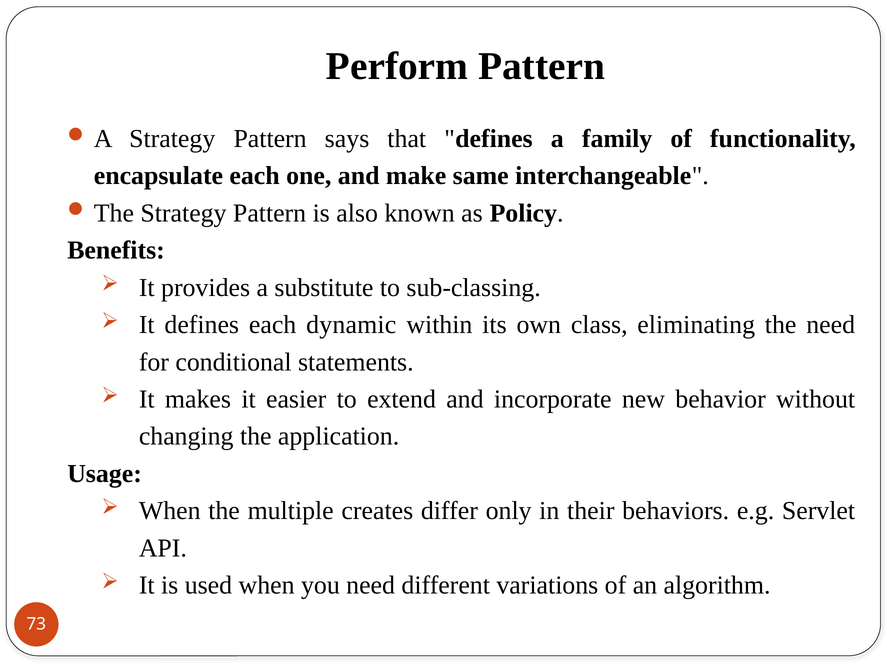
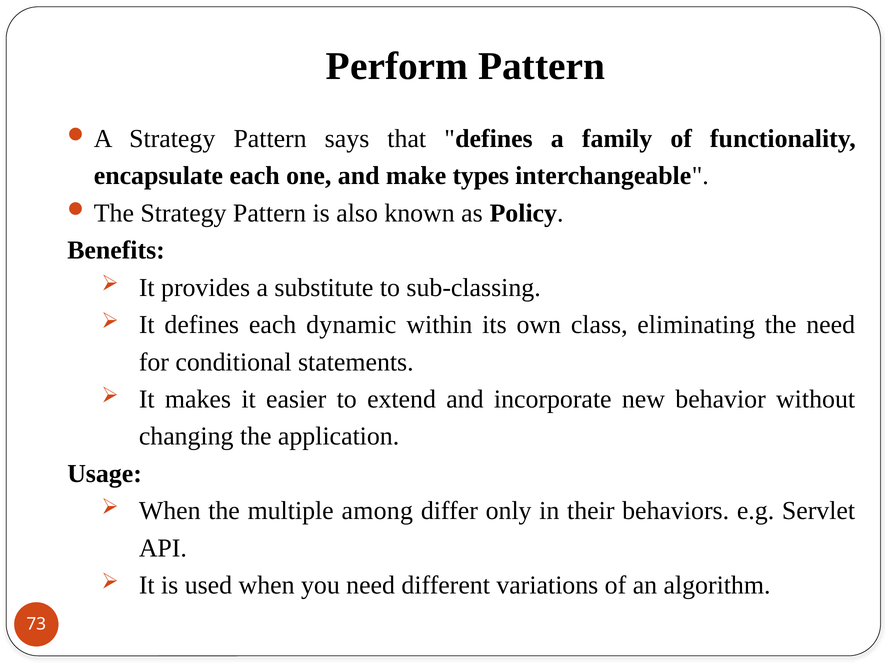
same: same -> types
creates: creates -> among
